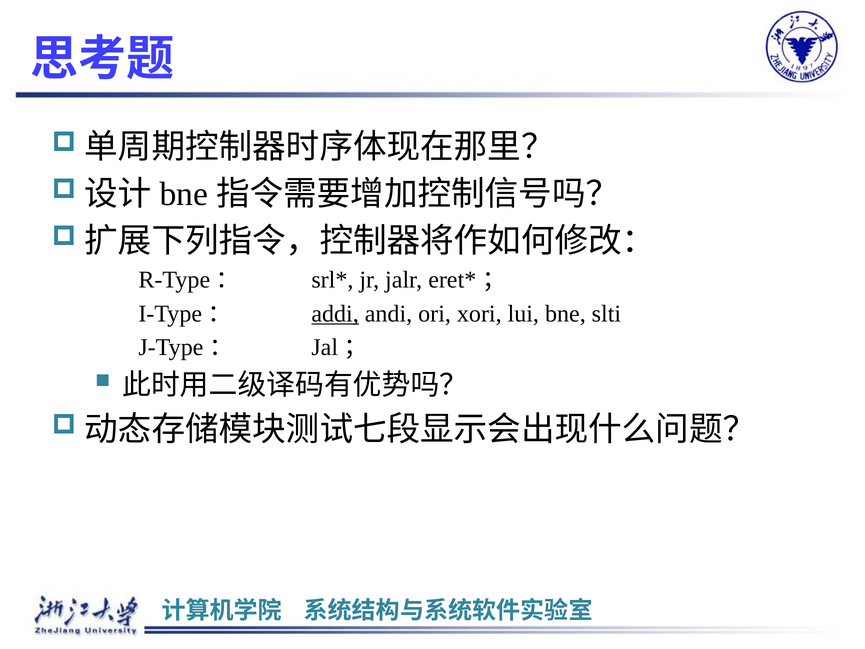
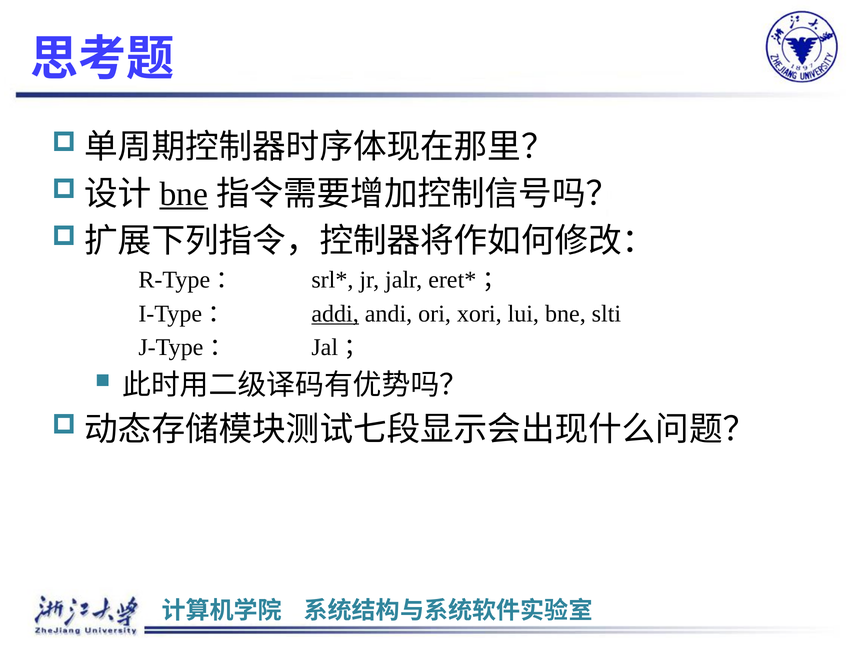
bne at (184, 194) underline: none -> present
